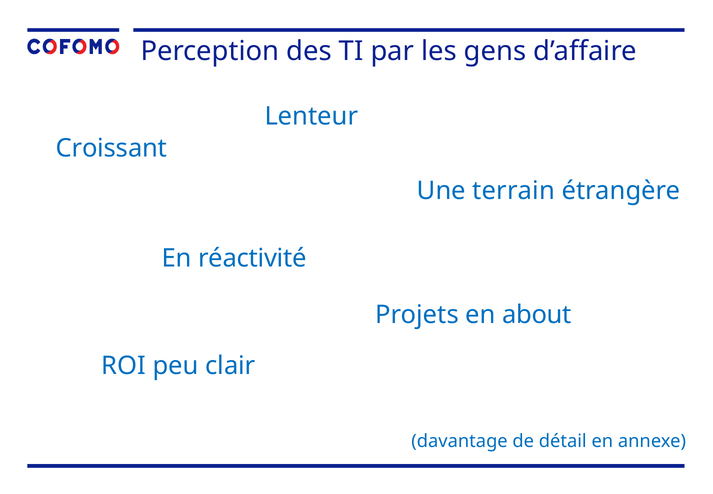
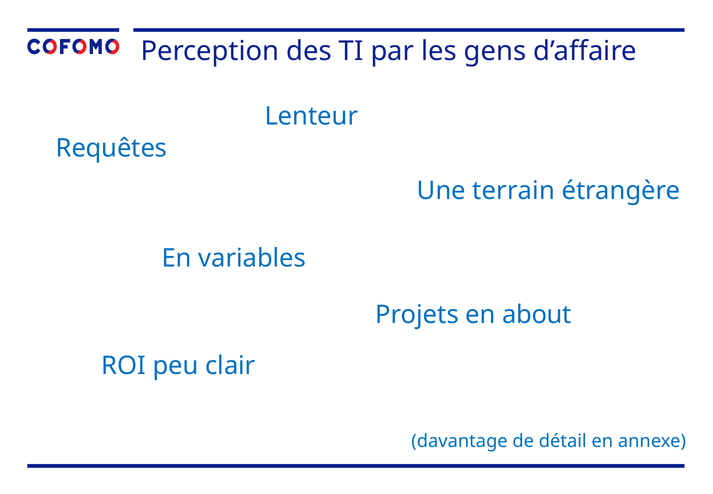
Croissant: Croissant -> Requêtes
réactivité: réactivité -> variables
